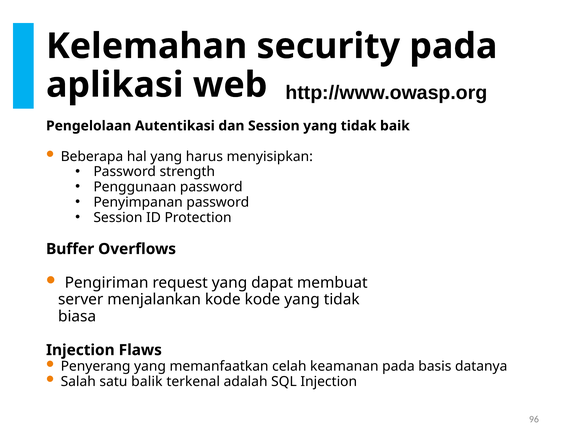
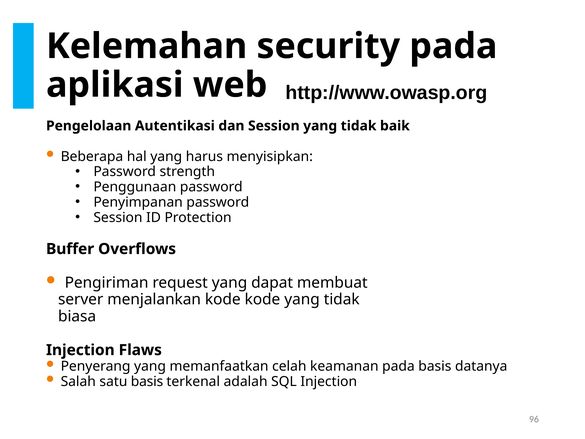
satu balik: balik -> basis
